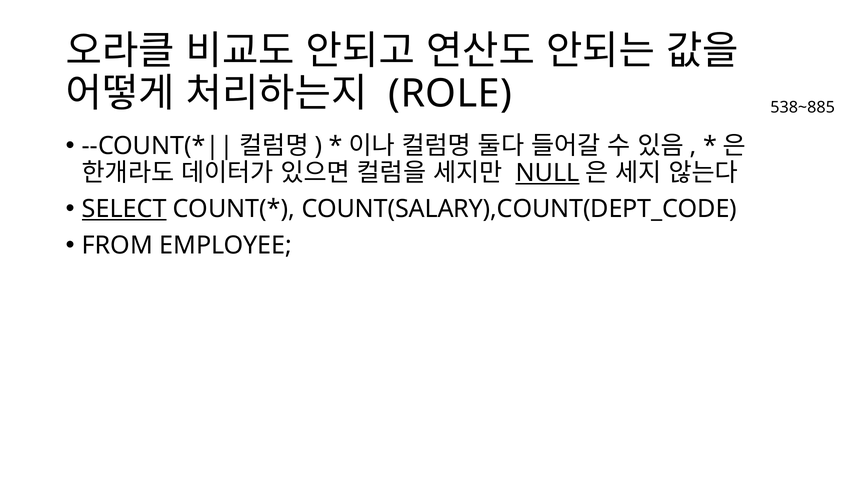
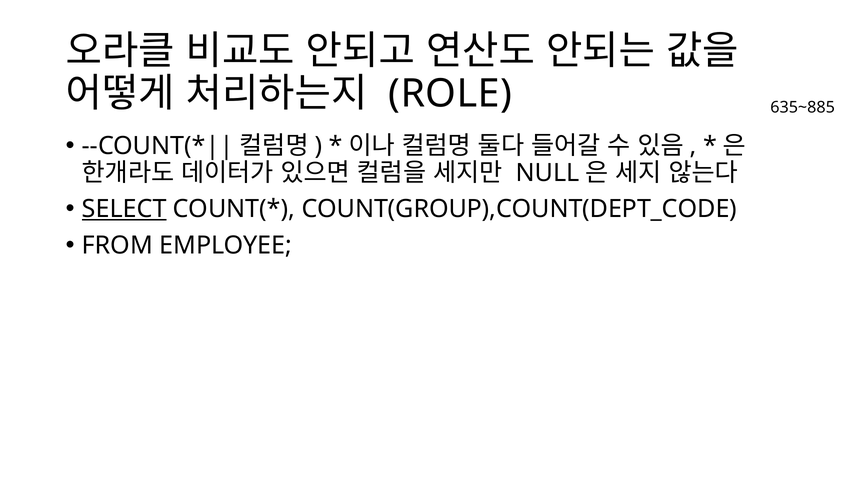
538~885: 538~885 -> 635~885
NULL underline: present -> none
COUNT(SALARY),COUNT(DEPT_CODE: COUNT(SALARY),COUNT(DEPT_CODE -> COUNT(GROUP),COUNT(DEPT_CODE
